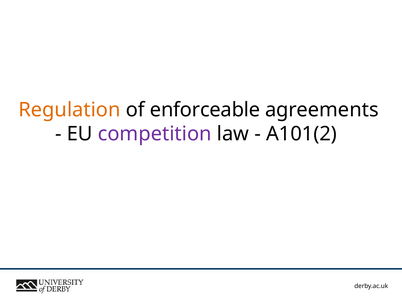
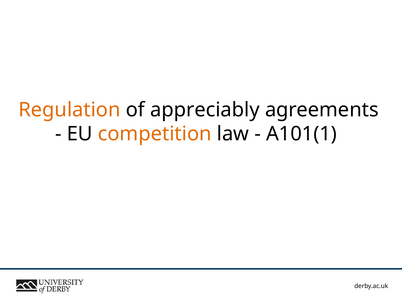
enforceable: enforceable -> appreciably
competition colour: purple -> orange
A101(2: A101(2 -> A101(1
